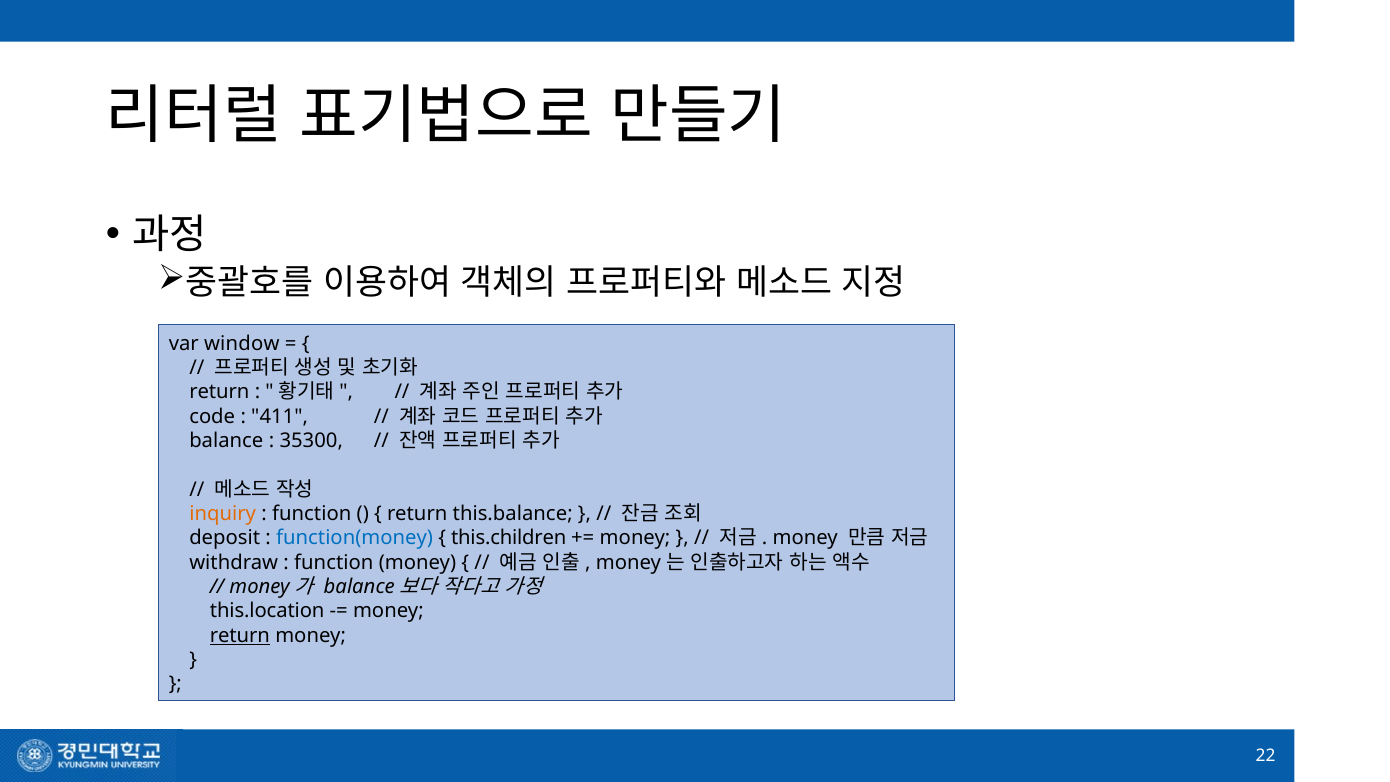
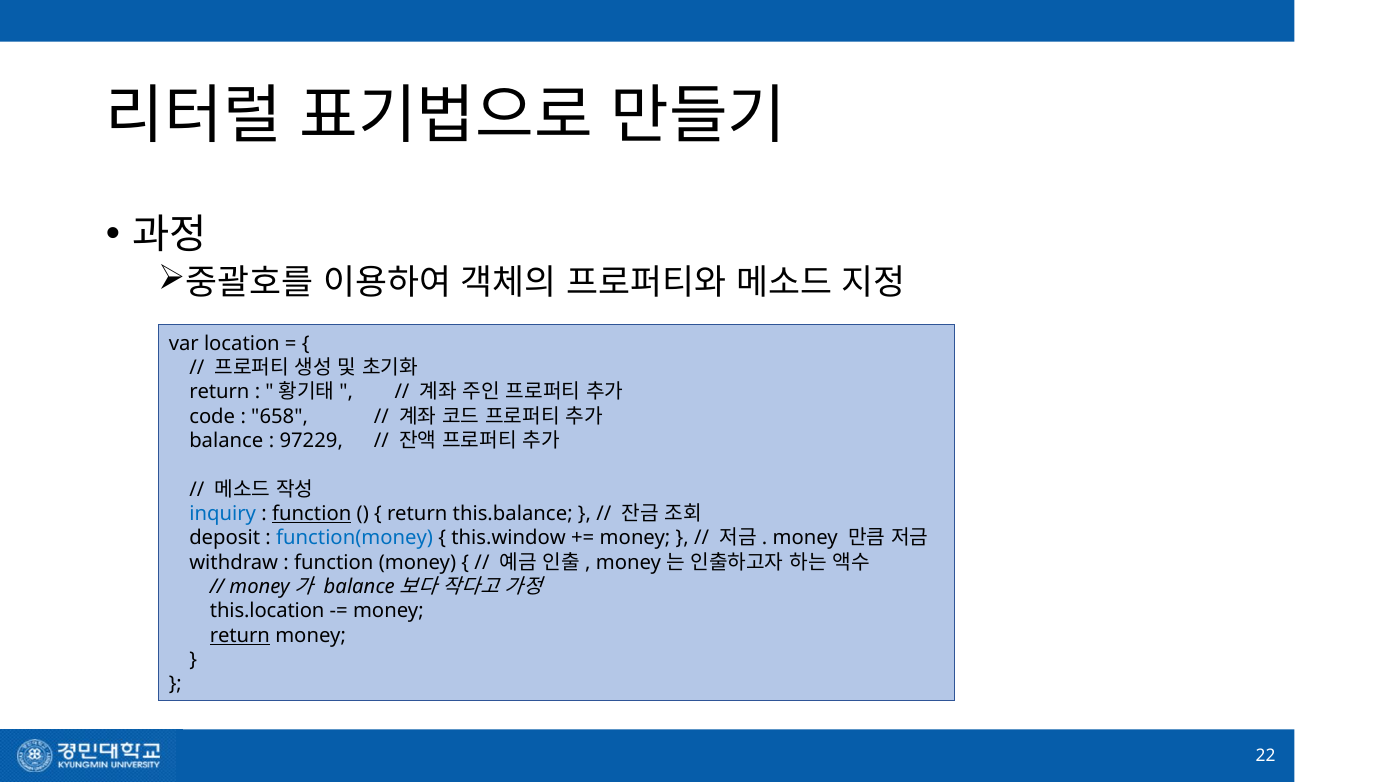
window: window -> location
411: 411 -> 658
35300: 35300 -> 97229
inquiry colour: orange -> blue
function at (312, 514) underline: none -> present
this.children: this.children -> this.window
